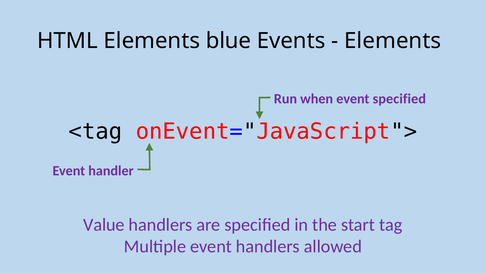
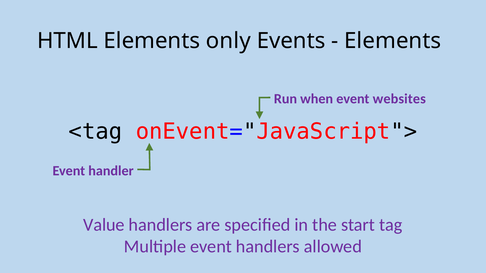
blue: blue -> only
event specified: specified -> websites
